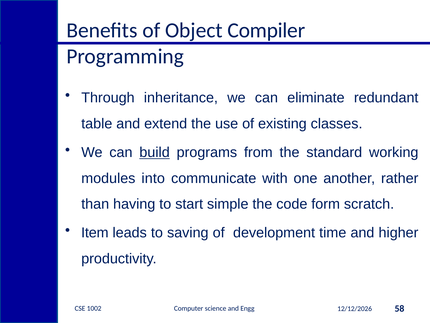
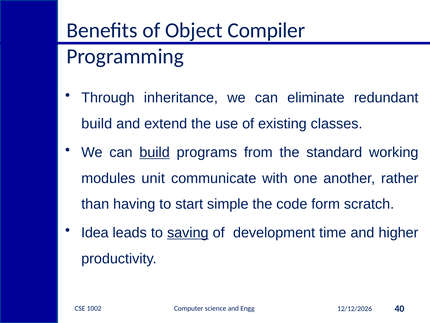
table at (97, 124): table -> build
into: into -> unit
Item: Item -> Idea
saving underline: none -> present
58: 58 -> 40
